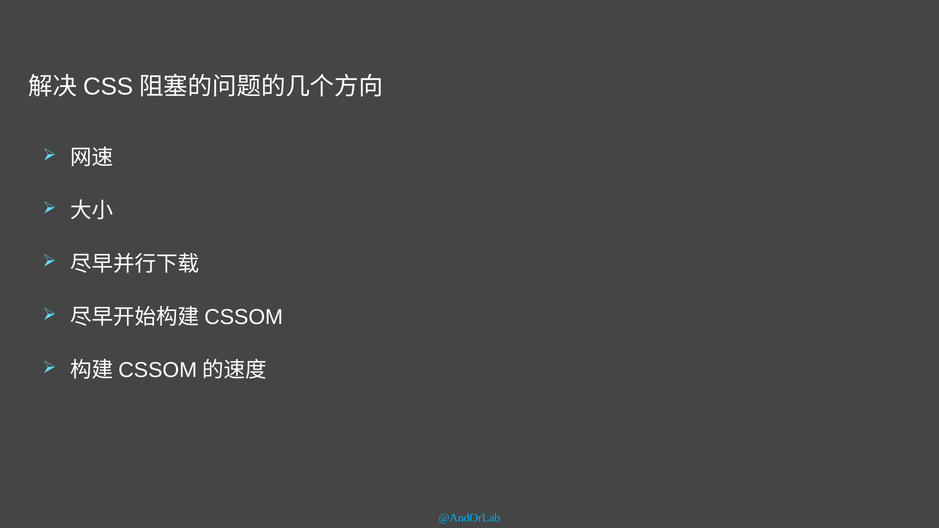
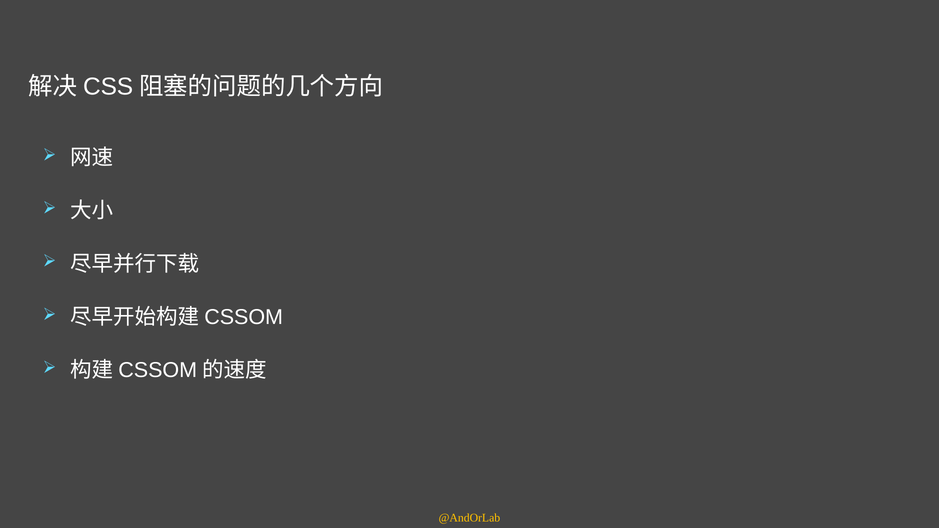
@AndOrLab colour: light blue -> yellow
